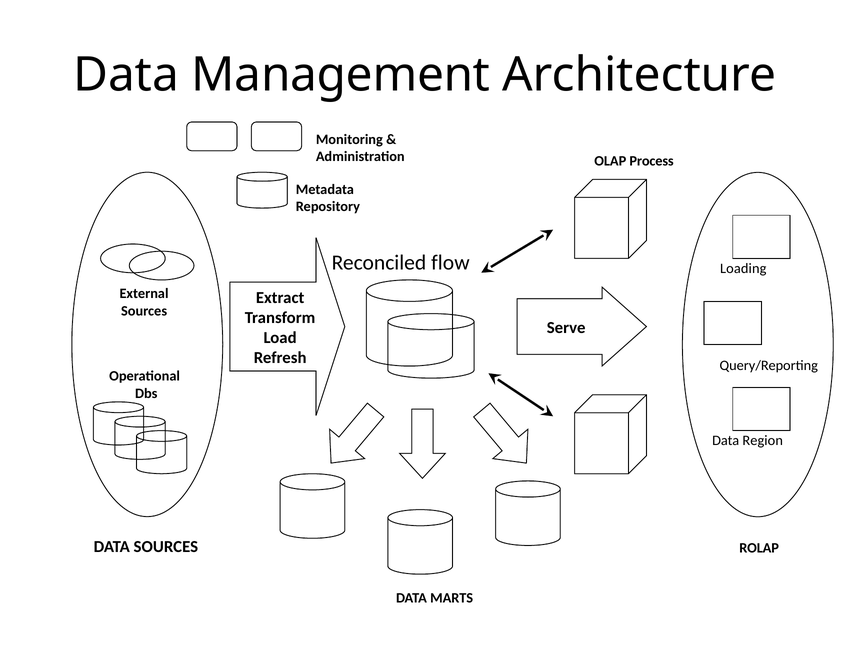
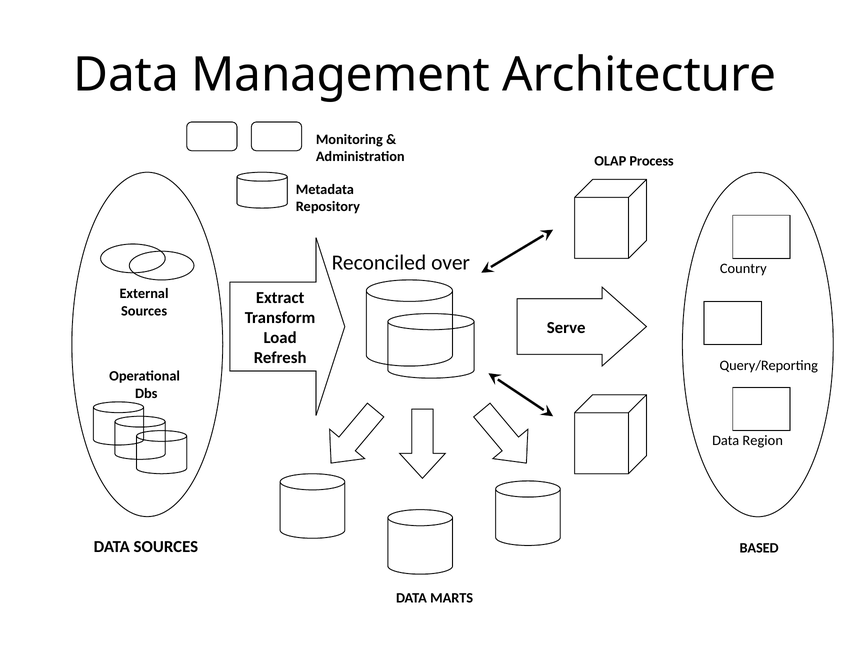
flow: flow -> over
Loading: Loading -> Country
ROLAP: ROLAP -> BASED
